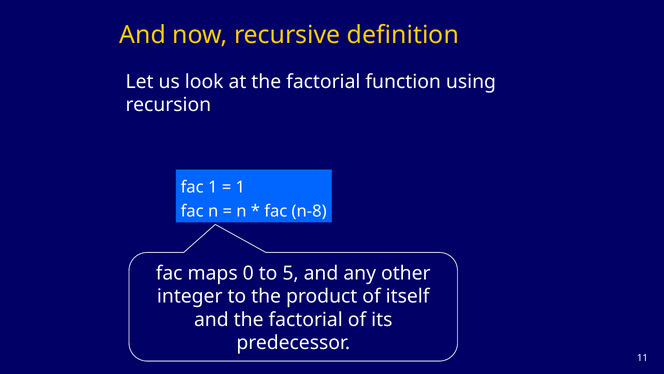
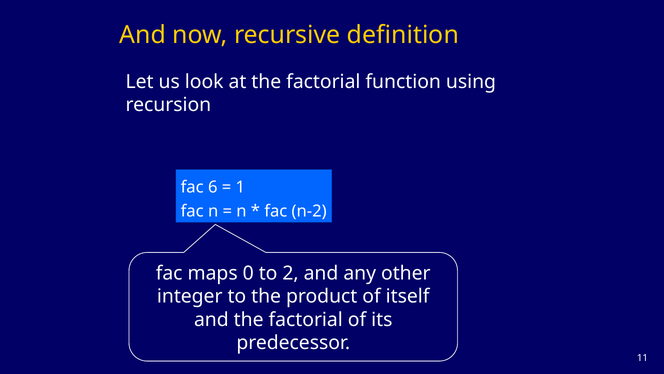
fac 1: 1 -> 6
n-8: n-8 -> n-2
5: 5 -> 2
